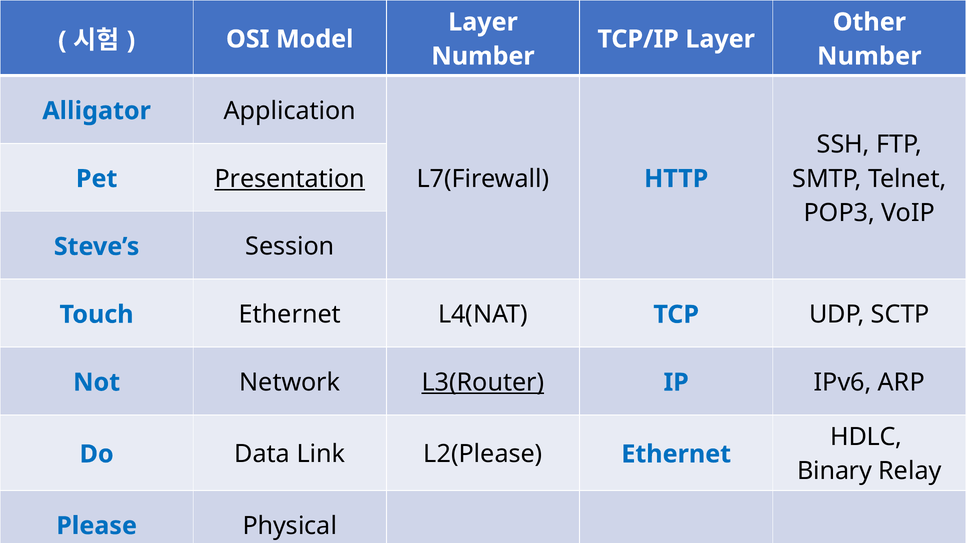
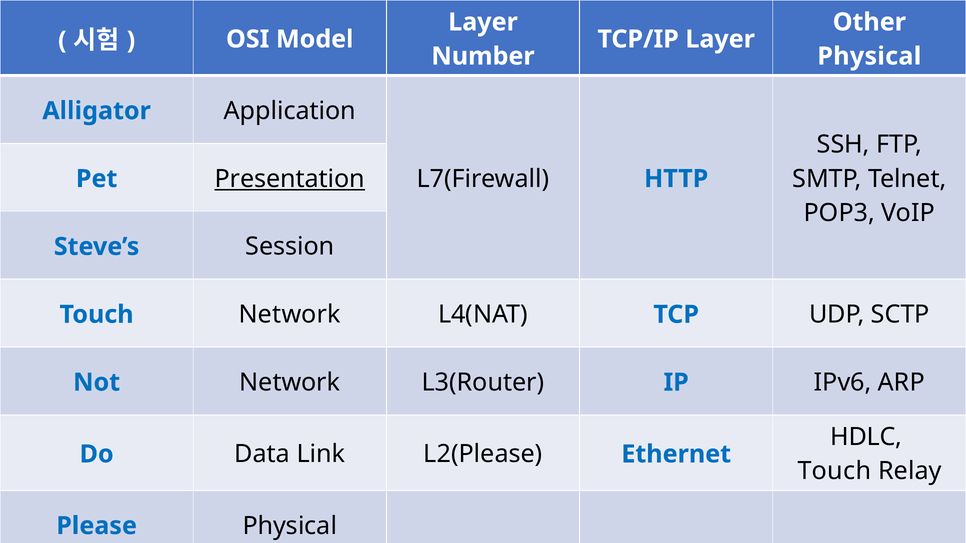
Number at (869, 56): Number -> Physical
Touch Ethernet: Ethernet -> Network
L3(Router underline: present -> none
Binary at (835, 471): Binary -> Touch
